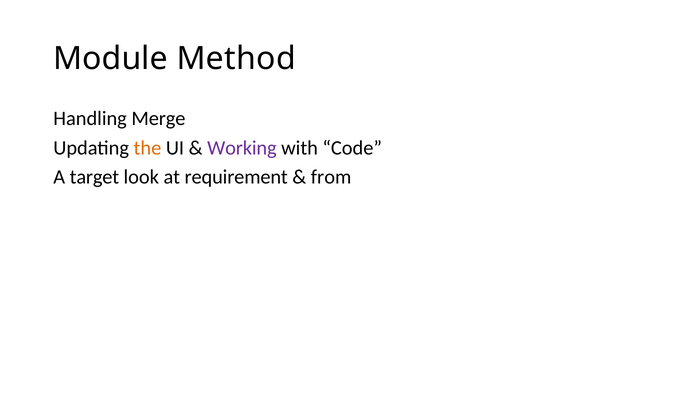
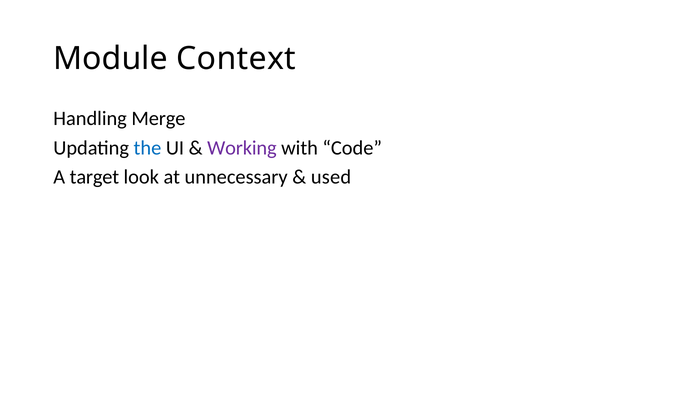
Method: Method -> Context
the colour: orange -> blue
requirement: requirement -> unnecessary
from: from -> used
